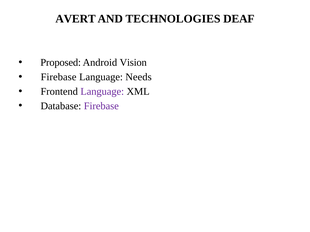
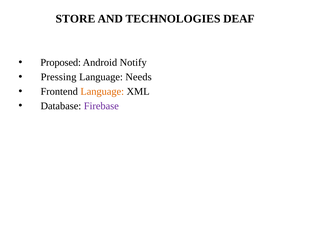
AVERT: AVERT -> STORE
Vision: Vision -> Notify
Firebase at (59, 77): Firebase -> Pressing
Language at (102, 92) colour: purple -> orange
